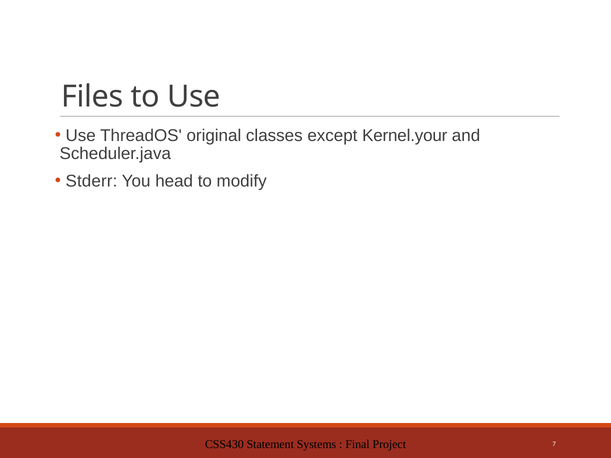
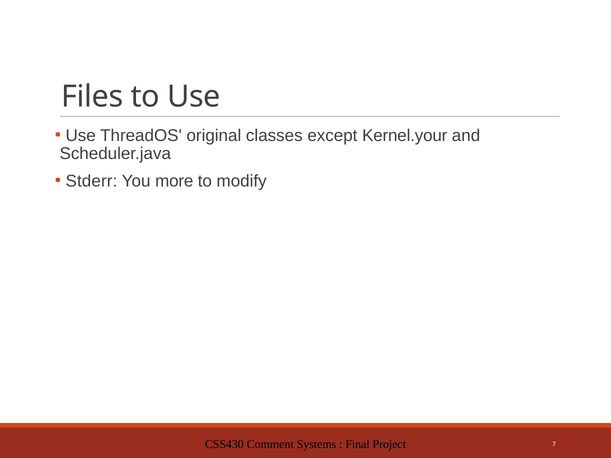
head: head -> more
Statement: Statement -> Comment
